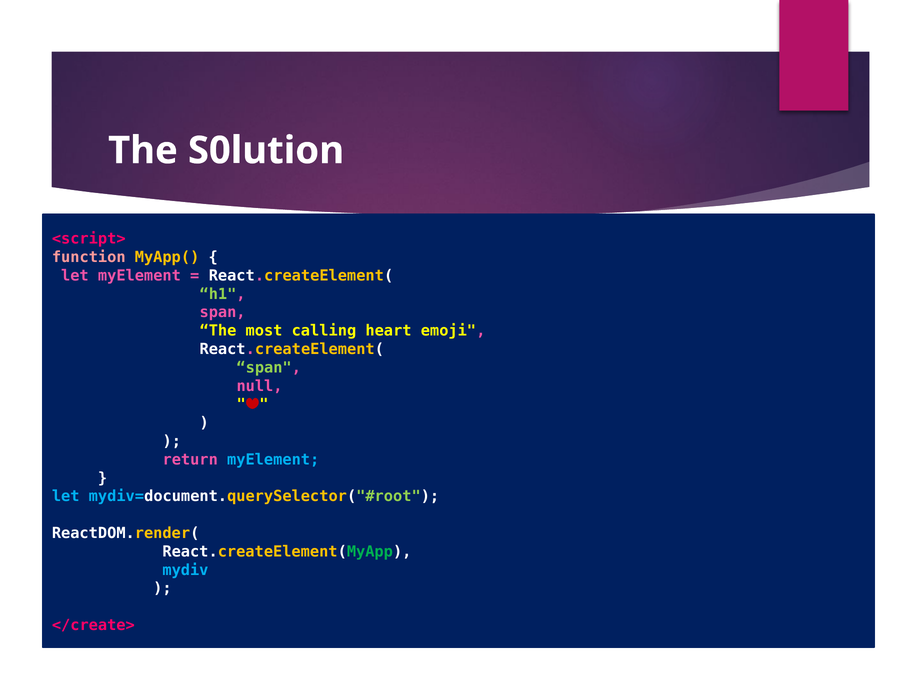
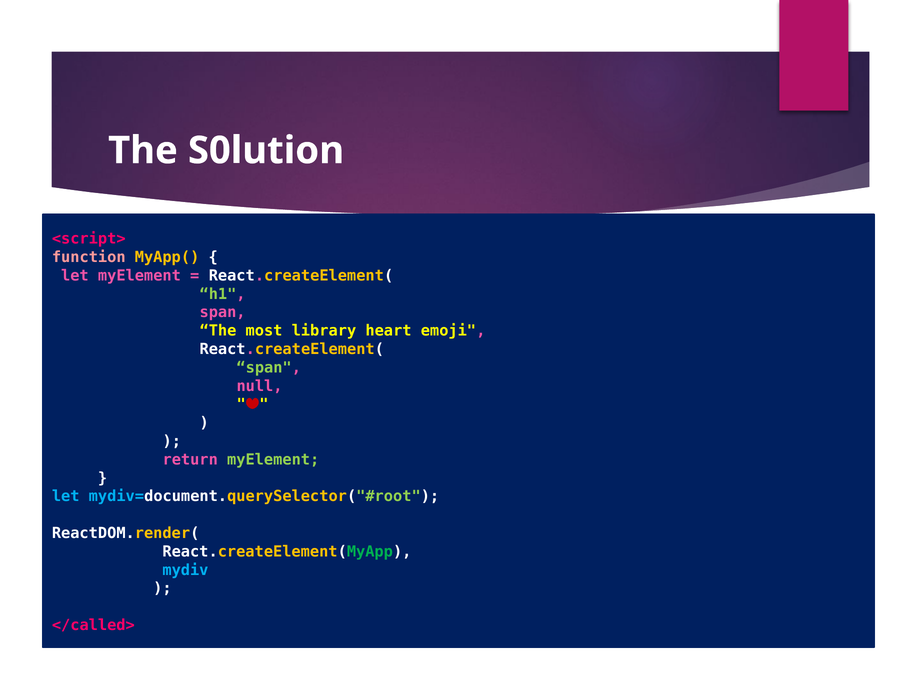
calling: calling -> library
myElement at (273, 460) colour: light blue -> light green
</create>: </create> -> </called>
